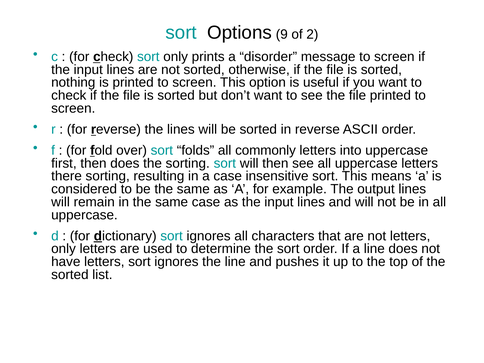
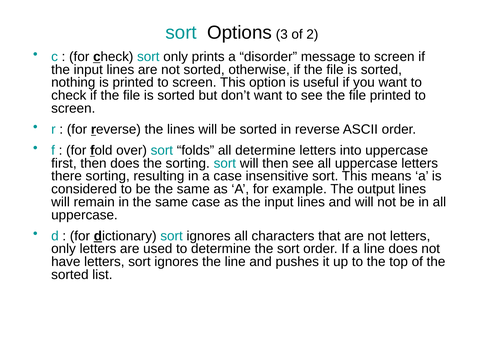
9: 9 -> 3
all commonly: commonly -> determine
